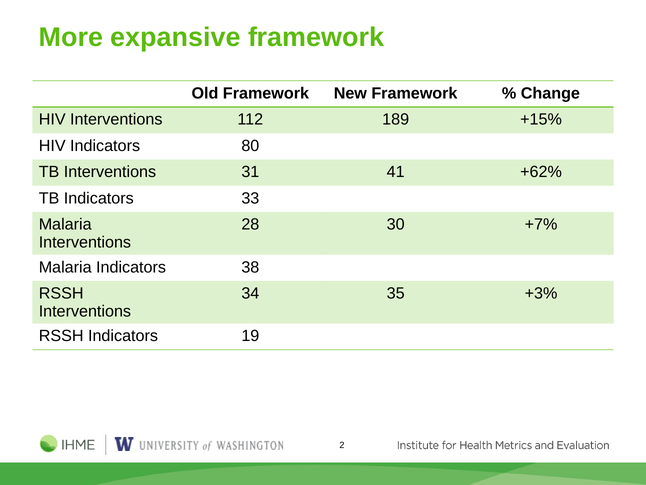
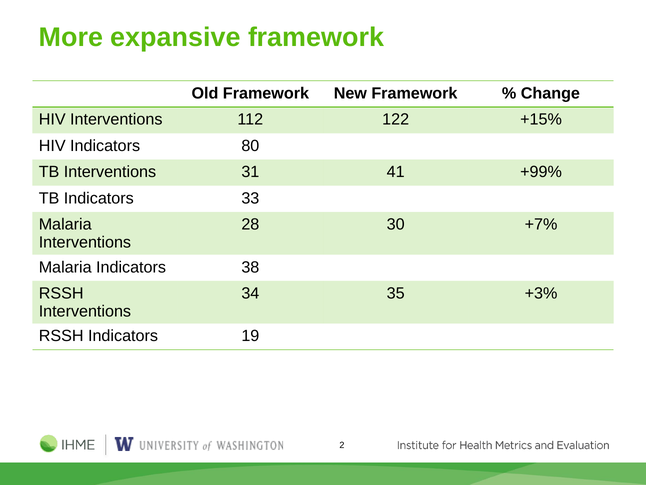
189: 189 -> 122
+62%: +62% -> +99%
